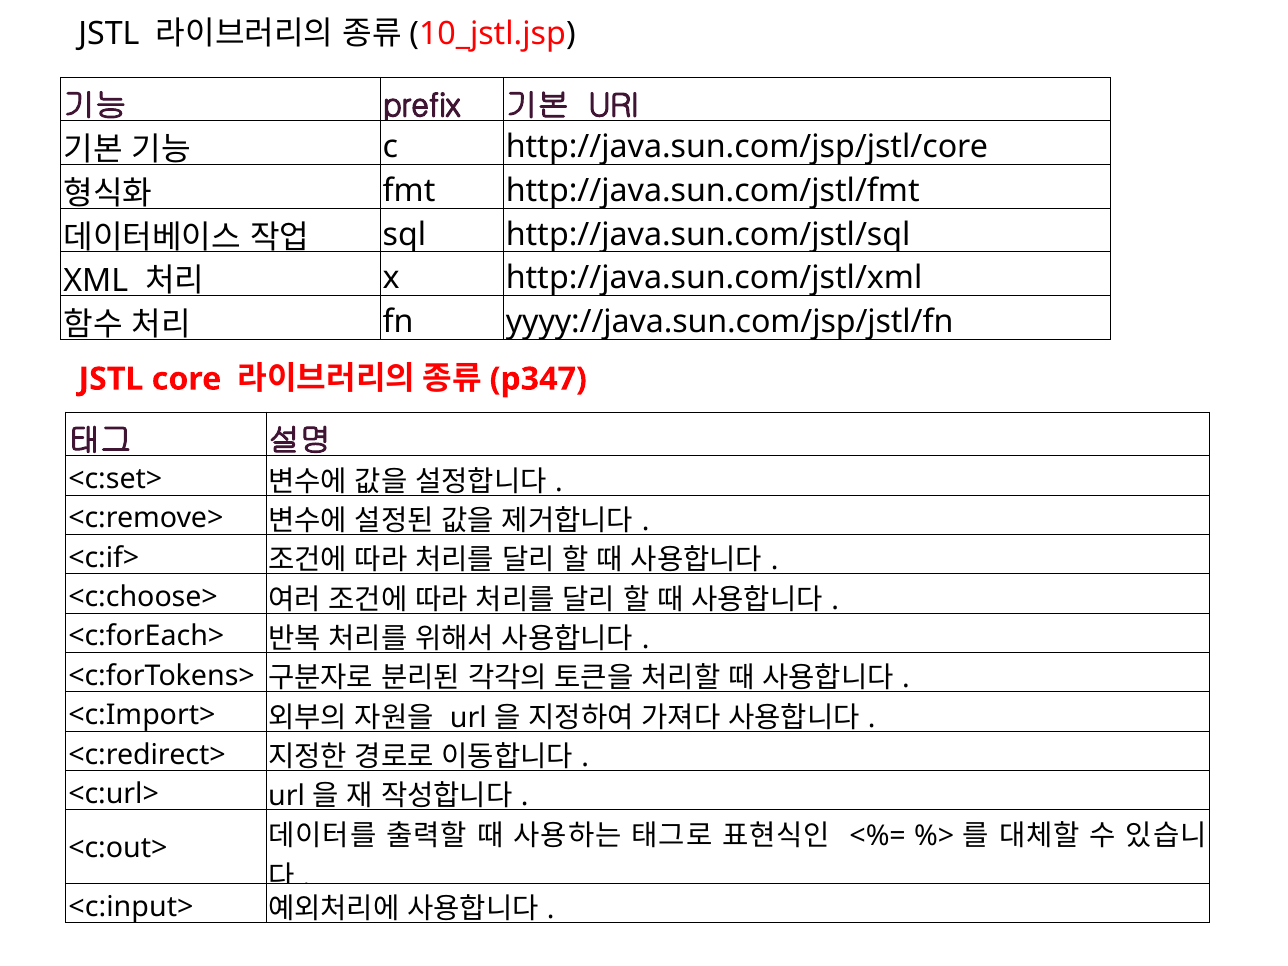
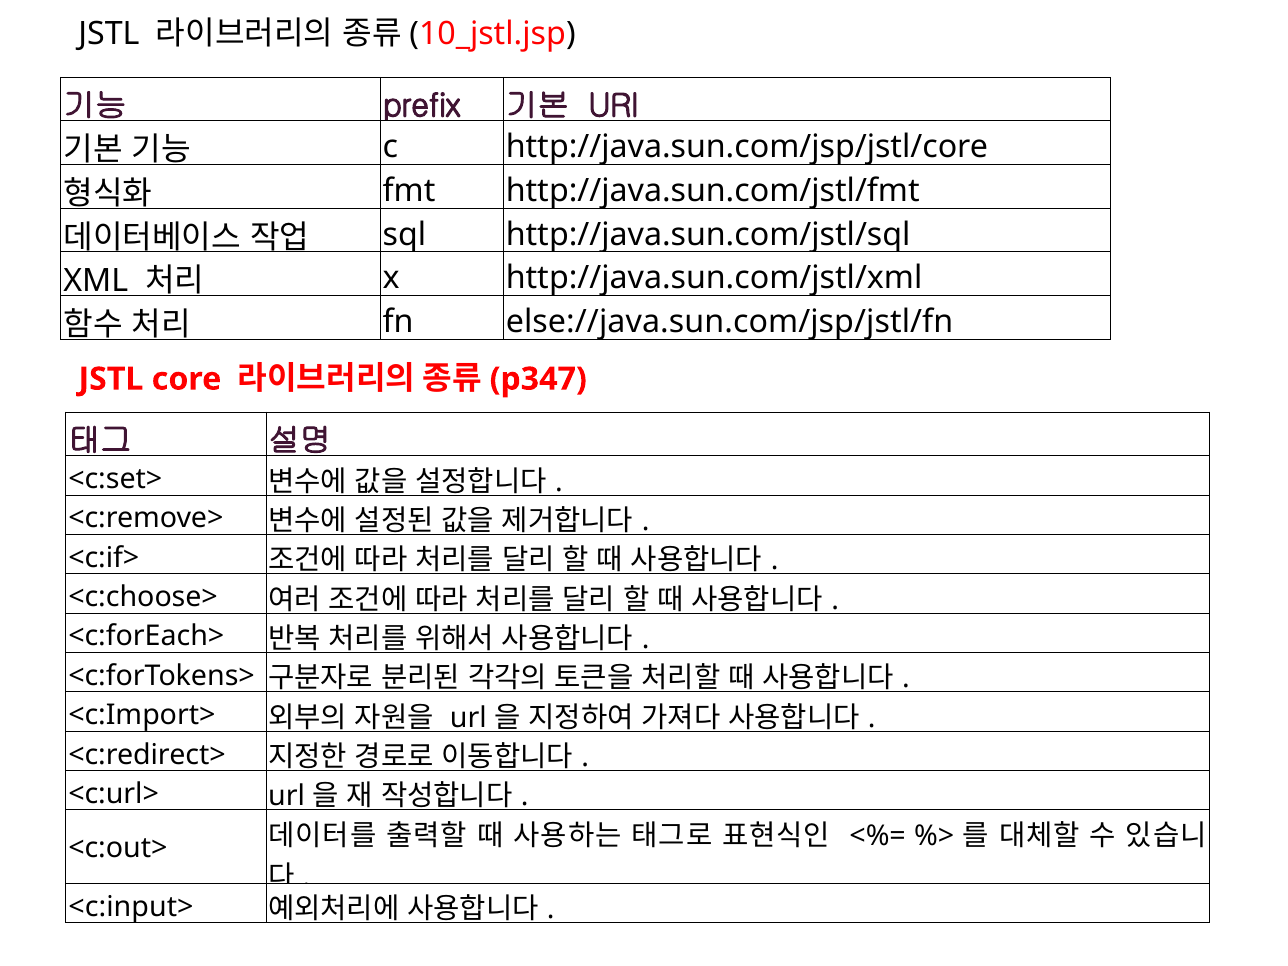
yyyy://java.sun.com/jsp/jstl/fn: yyyy://java.sun.com/jsp/jstl/fn -> else://java.sun.com/jsp/jstl/fn
